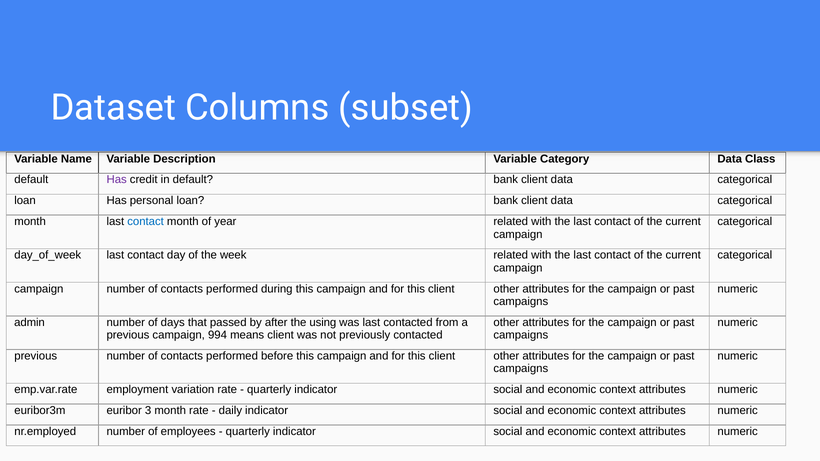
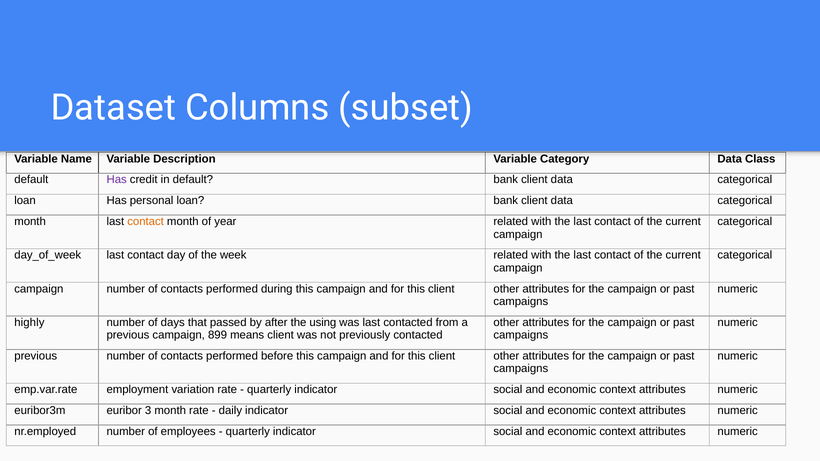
contact at (146, 222) colour: blue -> orange
admin: admin -> highly
994: 994 -> 899
